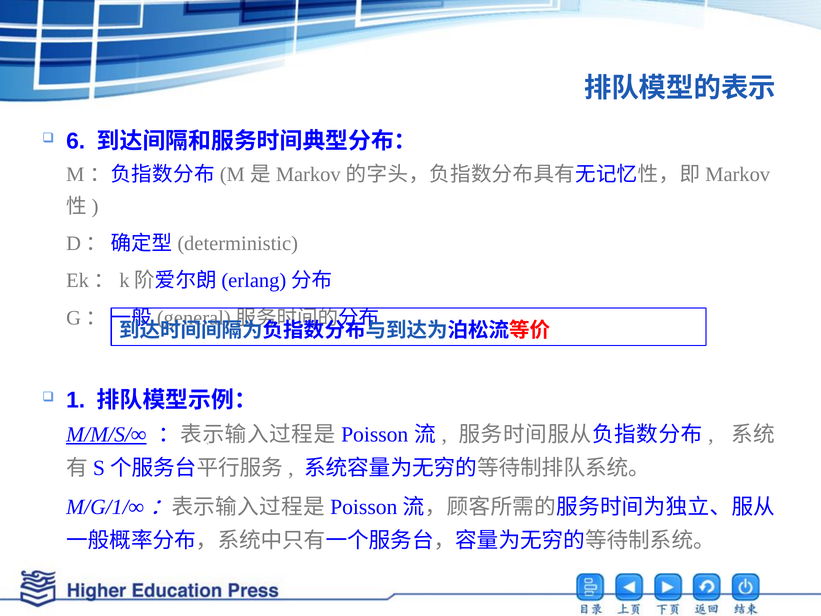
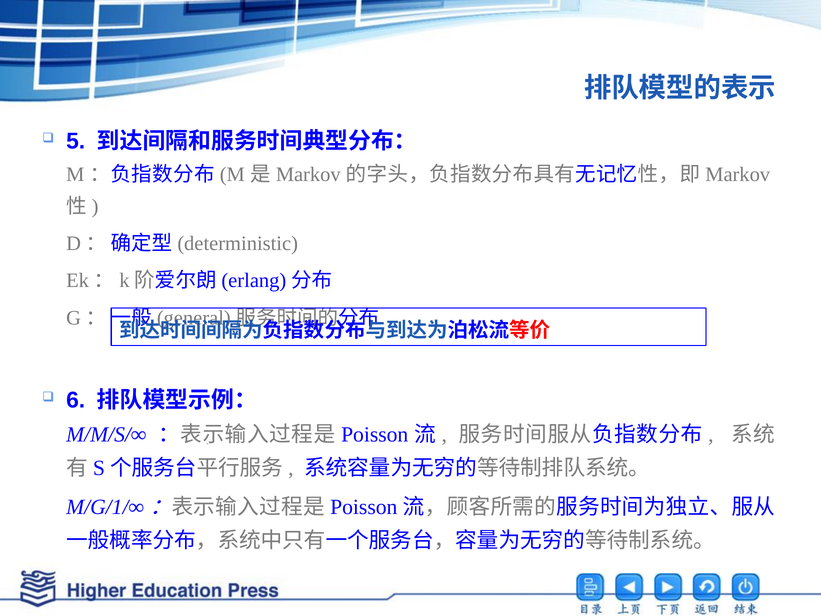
6: 6 -> 5
1: 1 -> 6
M/M/S/∞ underline: present -> none
